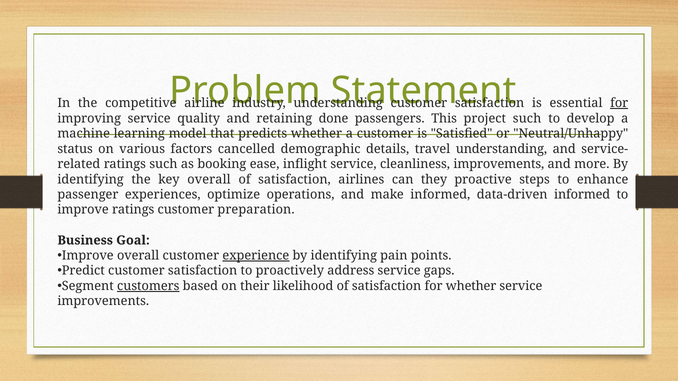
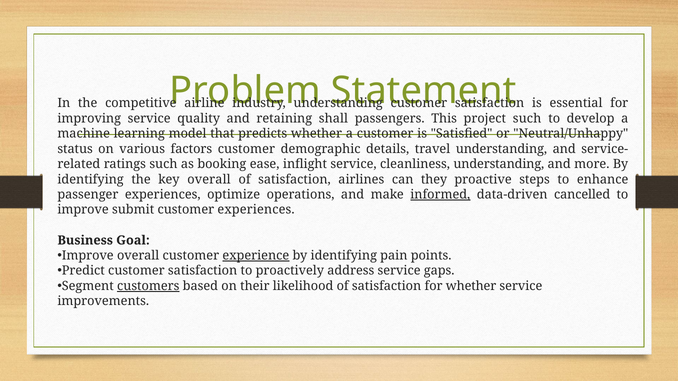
for at (619, 103) underline: present -> none
done: done -> shall
factors cancelled: cancelled -> customer
cleanliness improvements: improvements -> understanding
informed at (440, 195) underline: none -> present
data-driven informed: informed -> cancelled
improve ratings: ratings -> submit
customer preparation: preparation -> experiences
